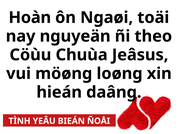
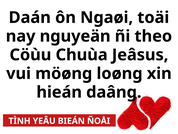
Hoàn: Hoàn -> Daán
